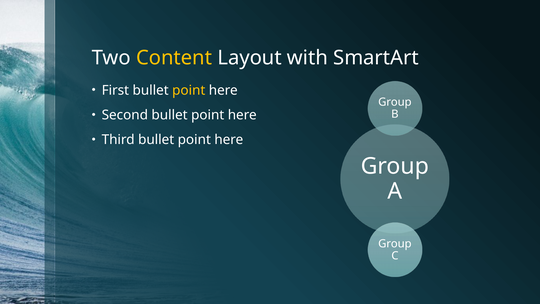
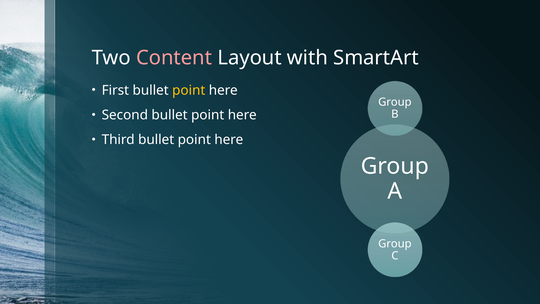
Content colour: yellow -> pink
